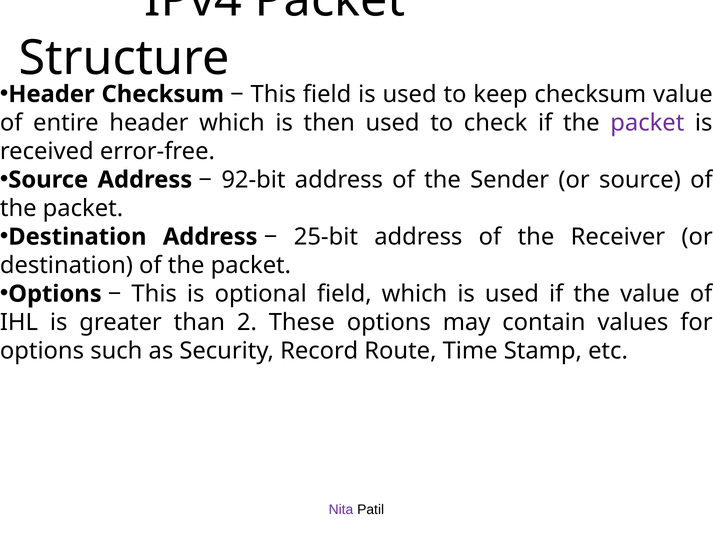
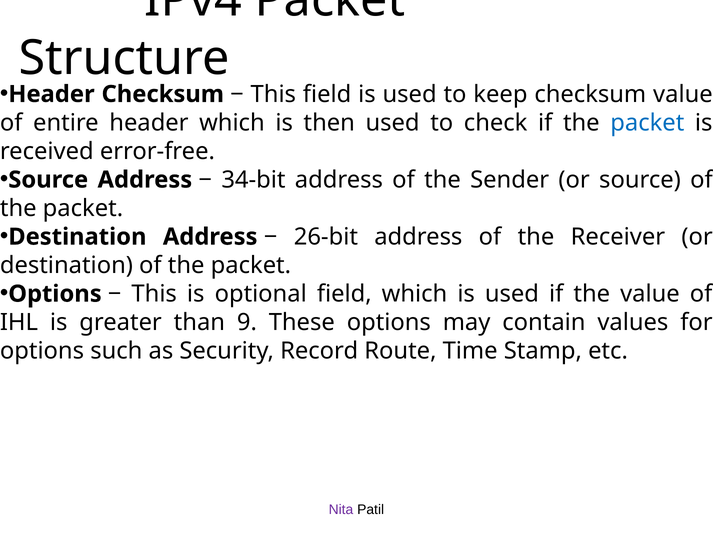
packet at (647, 123) colour: purple -> blue
92-bit: 92-bit -> 34-bit
25-bit: 25-bit -> 26-bit
2: 2 -> 9
